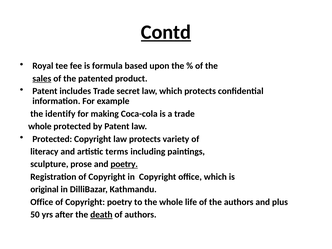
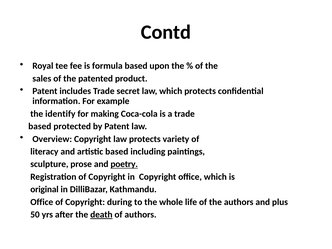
Contd underline: present -> none
sales underline: present -> none
whole at (40, 126): whole -> based
Protected at (52, 139): Protected -> Overview
artistic terms: terms -> based
Copyright poetry: poetry -> during
